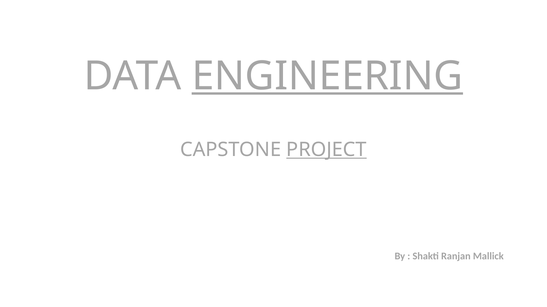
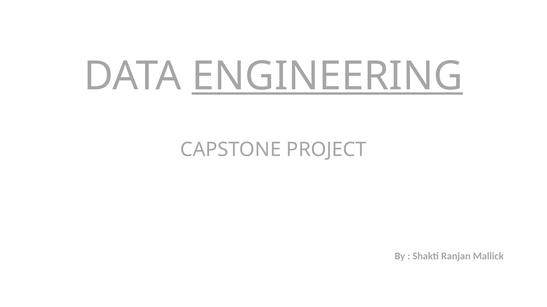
PROJECT underline: present -> none
